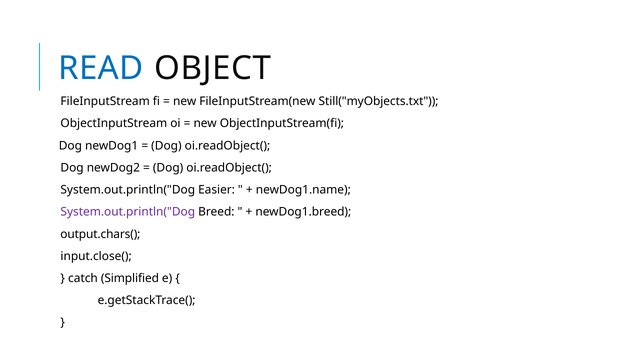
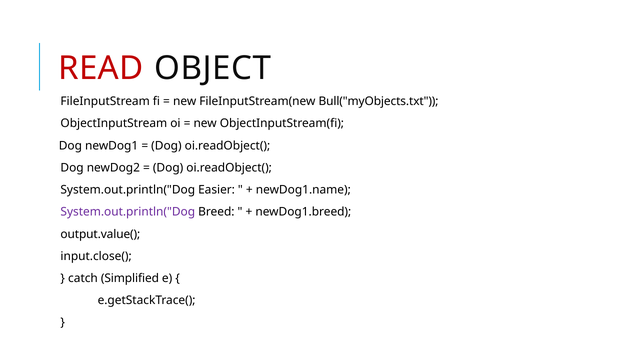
READ colour: blue -> red
Still("myObjects.txt: Still("myObjects.txt -> Bull("myObjects.txt
output.chars(: output.chars( -> output.value(
